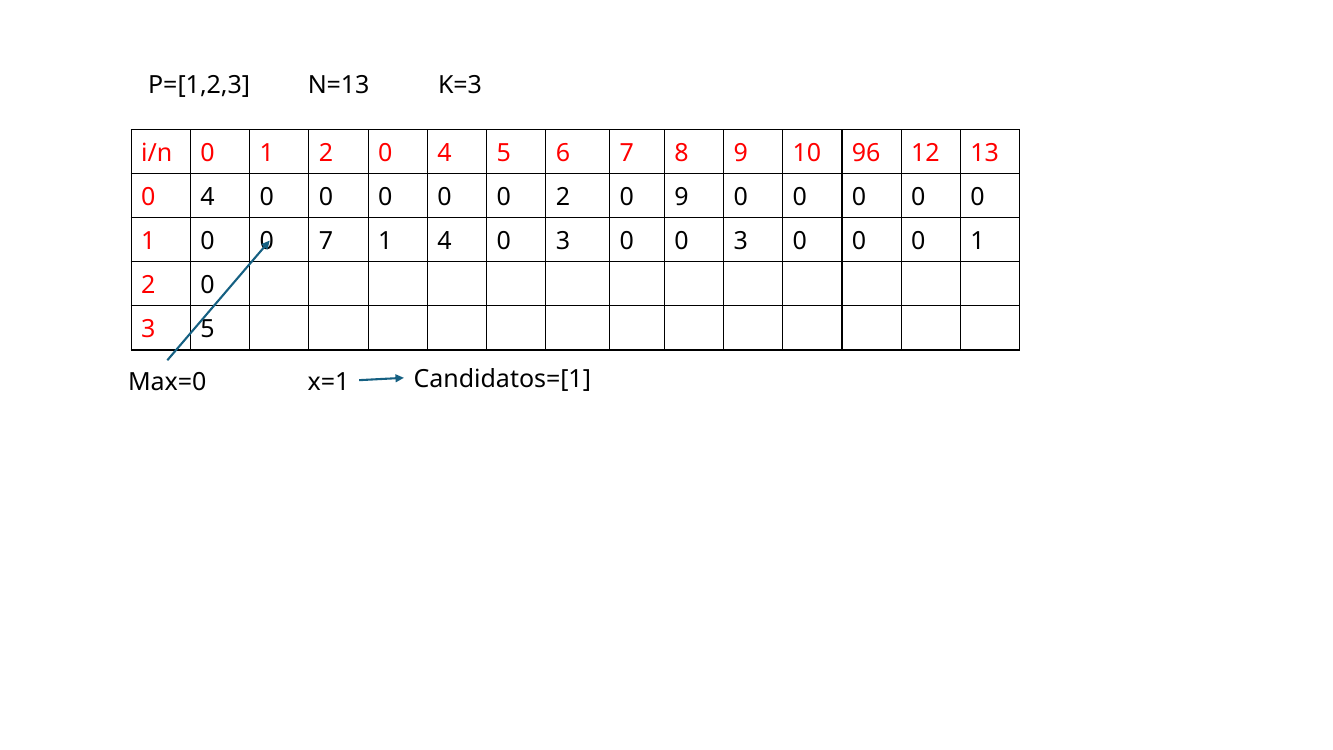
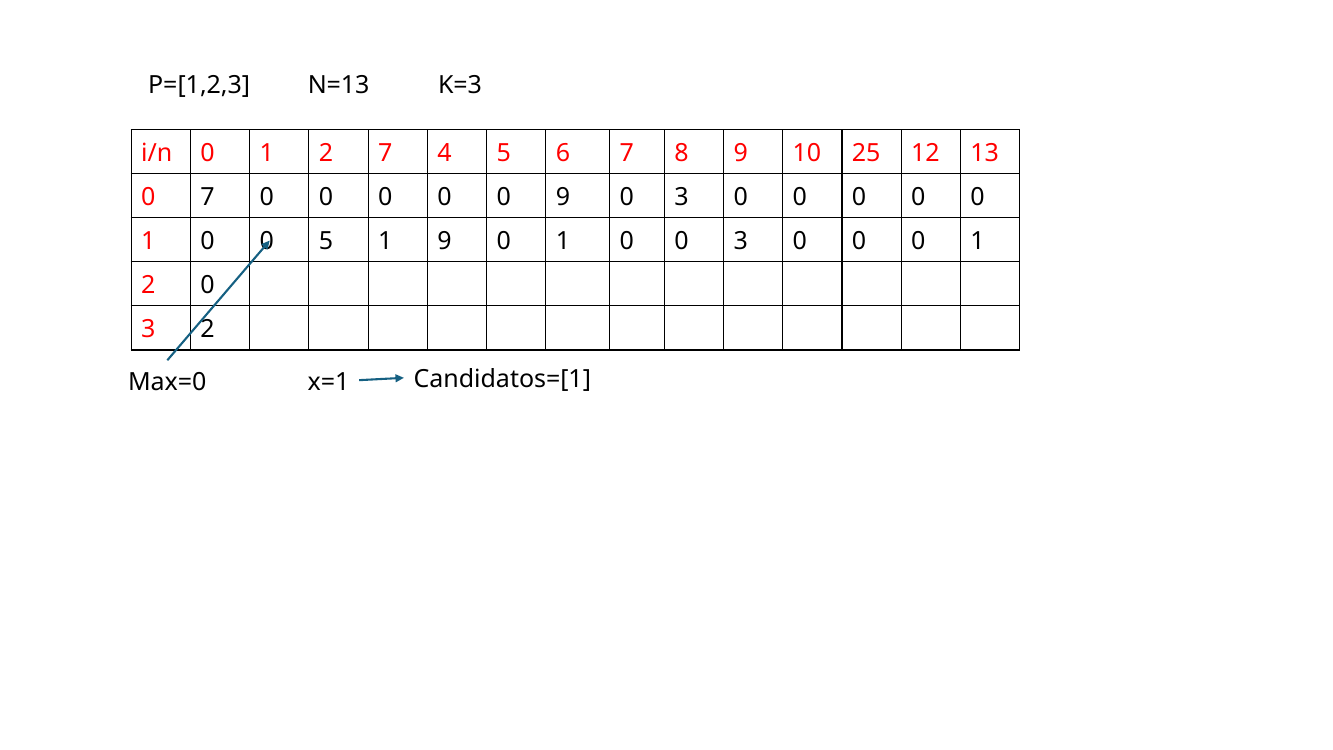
0 at (385, 153): 0 -> 7
96: 96 -> 25
4 at (208, 197): 4 -> 7
0 2: 2 -> 9
9 at (681, 197): 9 -> 3
7 at (326, 241): 7 -> 5
1 4: 4 -> 9
3 at (563, 241): 3 -> 1
3 5: 5 -> 2
